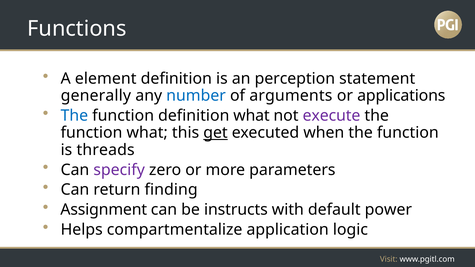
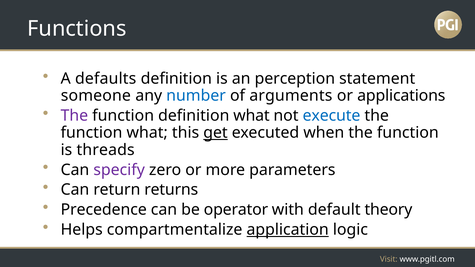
element: element -> defaults
generally: generally -> someone
The at (74, 116) colour: blue -> purple
execute colour: purple -> blue
finding: finding -> returns
Assignment: Assignment -> Precedence
instructs: instructs -> operator
power: power -> theory
application underline: none -> present
